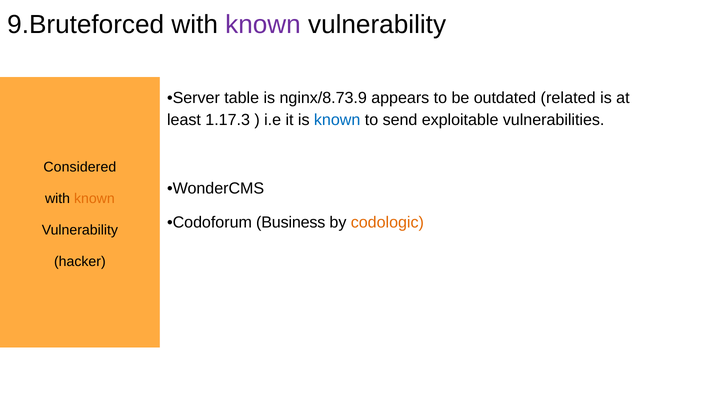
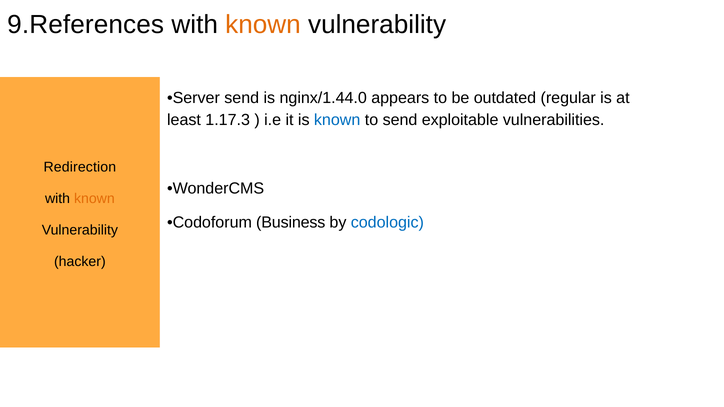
9.Bruteforced: 9.Bruteforced -> 9.References
known at (263, 25) colour: purple -> orange
Server table: table -> send
nginx/8.73.9: nginx/8.73.9 -> nginx/1.44.0
related: related -> regular
Considered: Considered -> Redirection
codologic colour: orange -> blue
